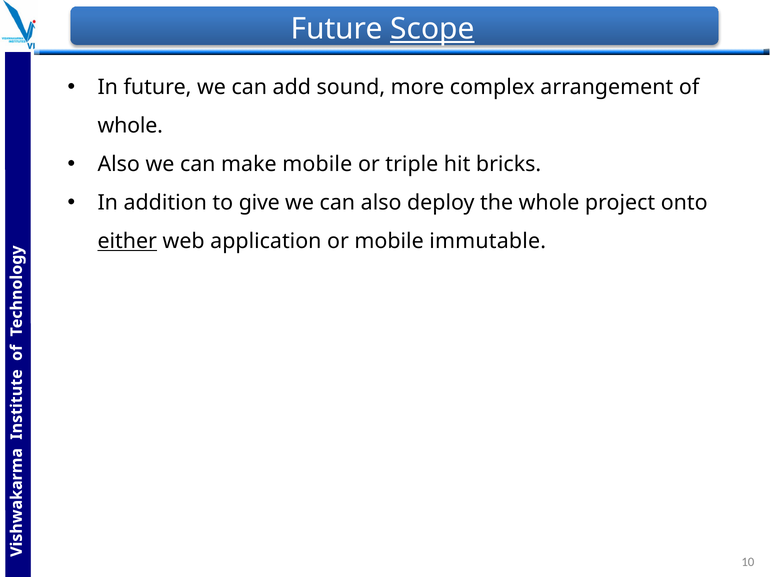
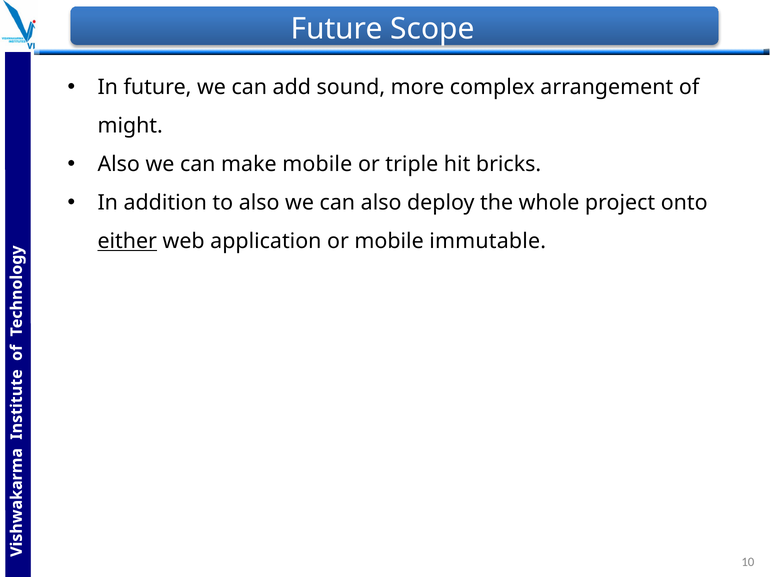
Scope underline: present -> none
whole at (130, 126): whole -> might
to give: give -> also
